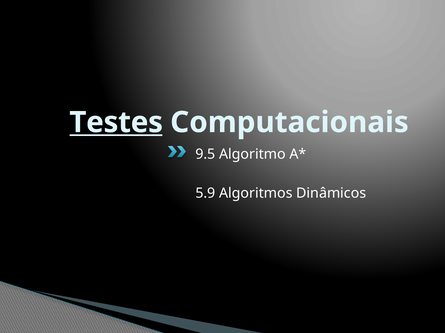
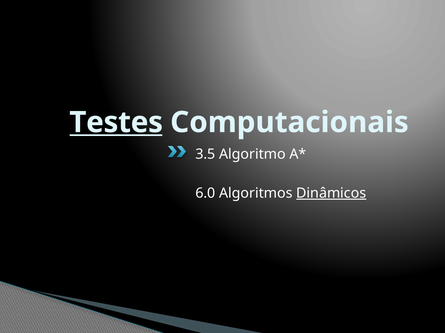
9.5: 9.5 -> 3.5
5.9: 5.9 -> 6.0
Dinâmicos underline: none -> present
